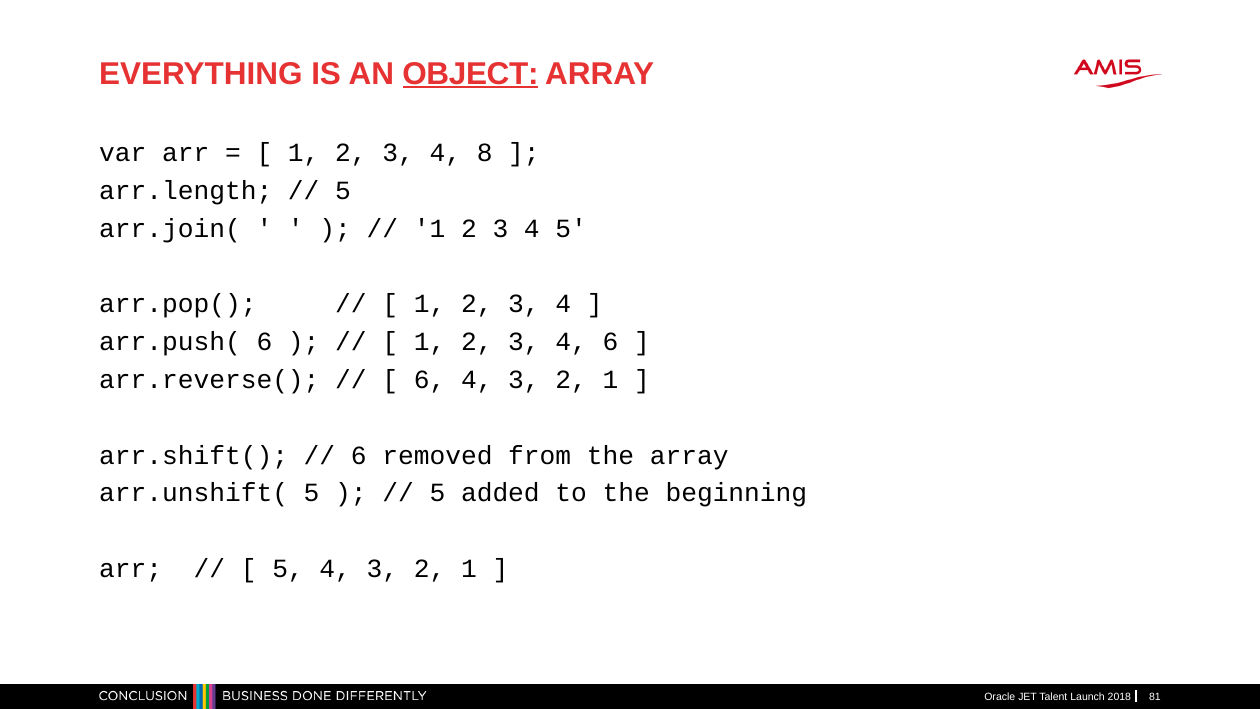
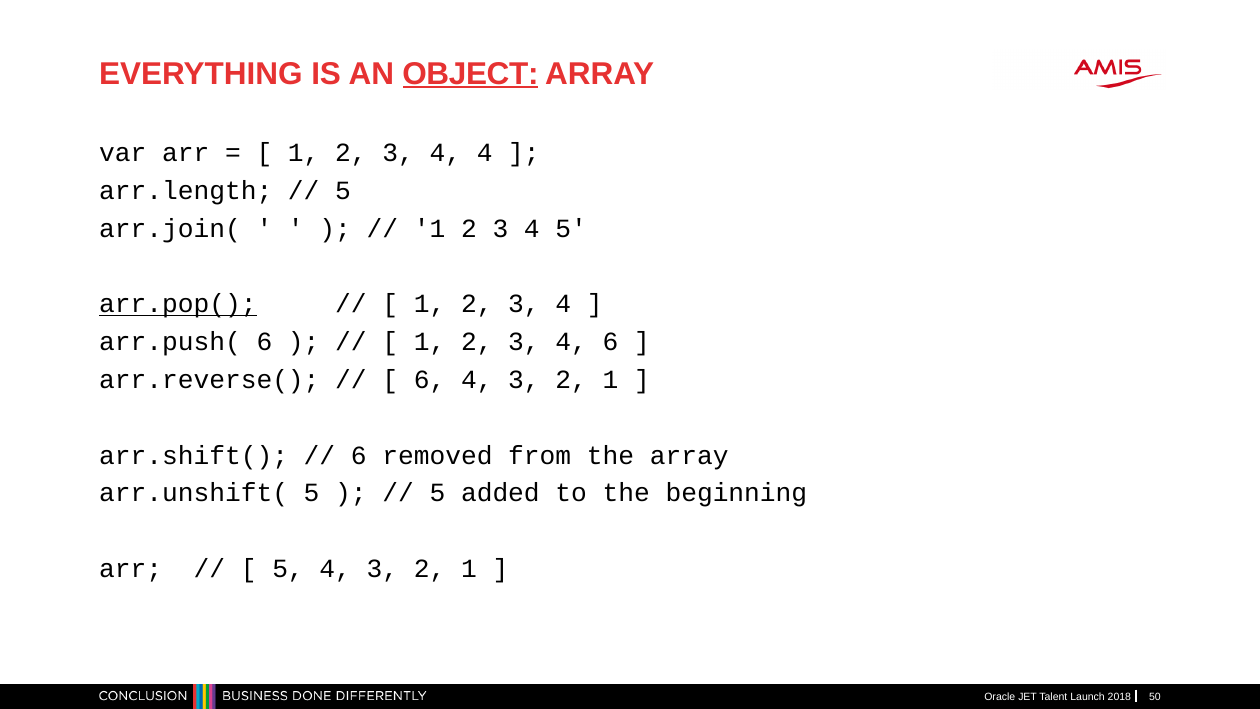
4 8: 8 -> 4
arr.pop( underline: none -> present
81: 81 -> 50
